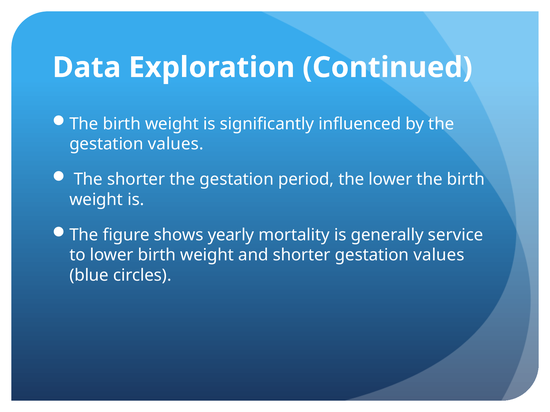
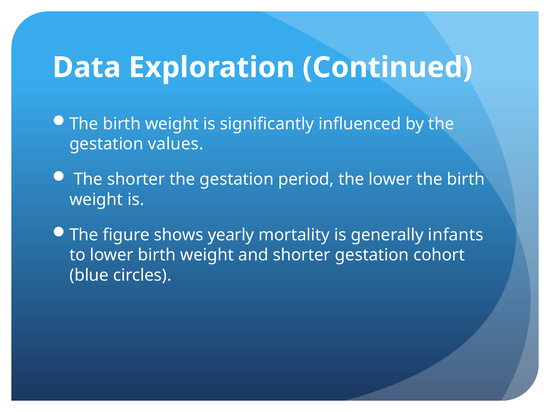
service: service -> infants
shorter gestation values: values -> cohort
